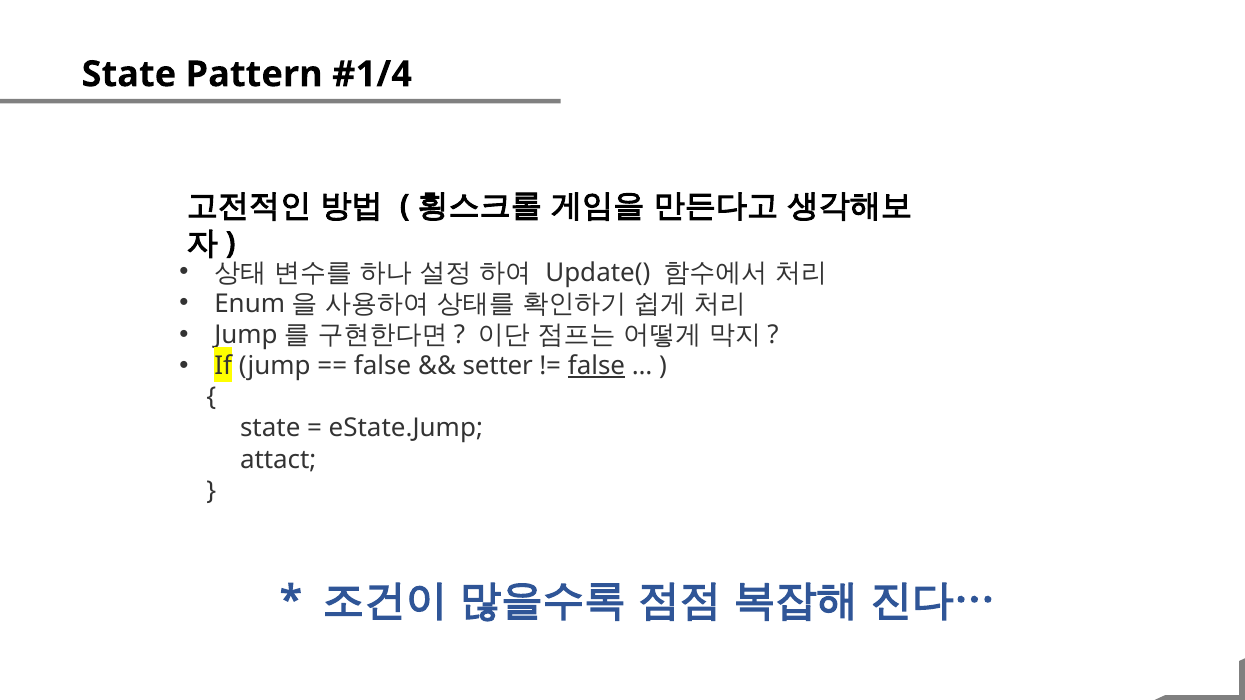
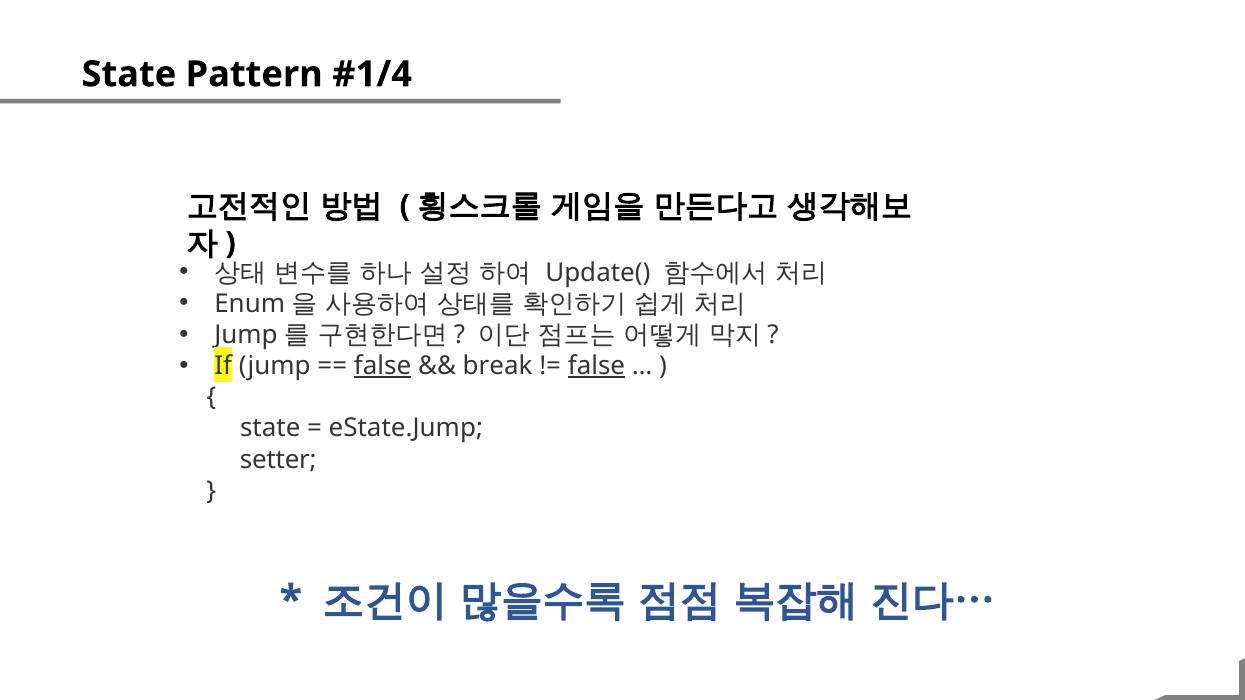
false at (383, 366) underline: none -> present
setter: setter -> break
attact: attact -> setter
